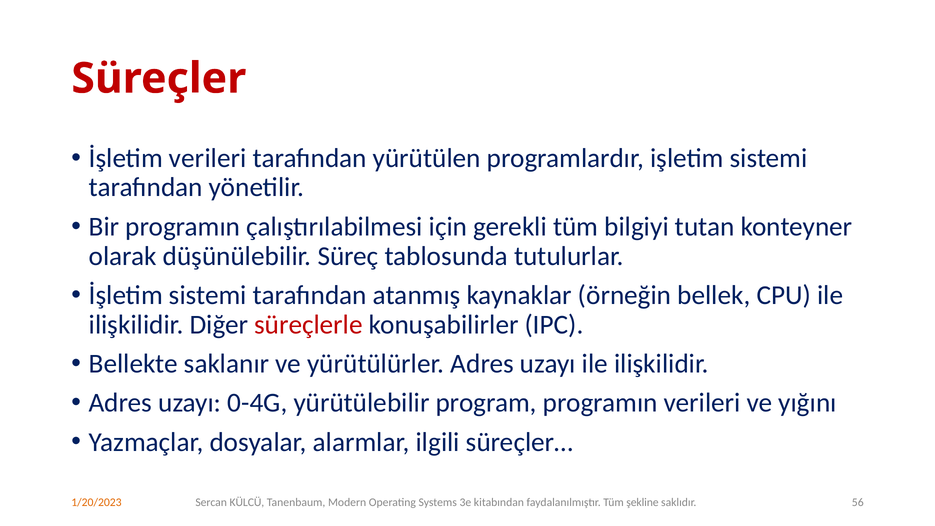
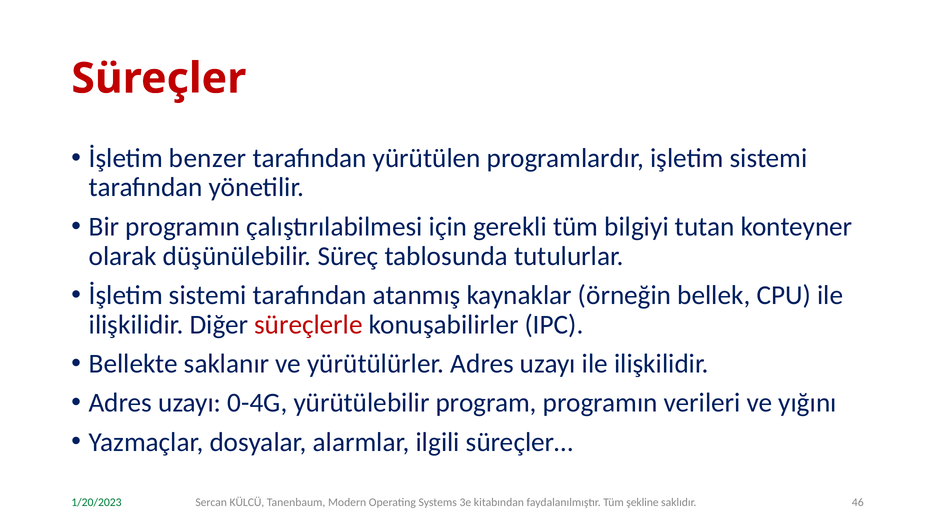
İşletim verileri: verileri -> benzer
56: 56 -> 46
1/20/2023 colour: orange -> green
